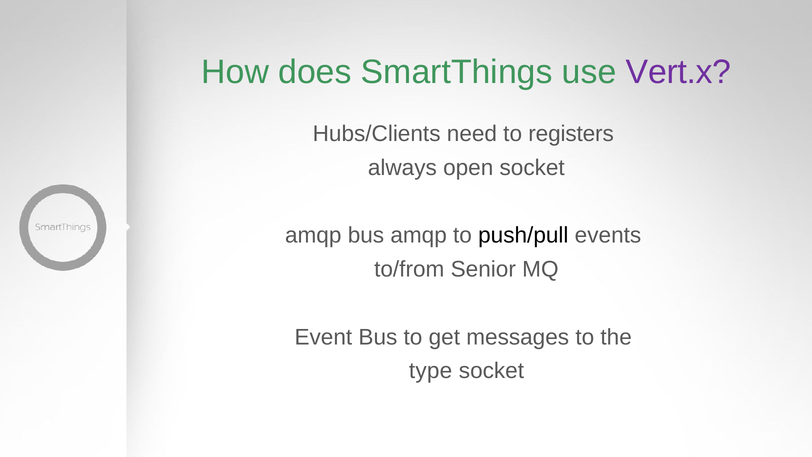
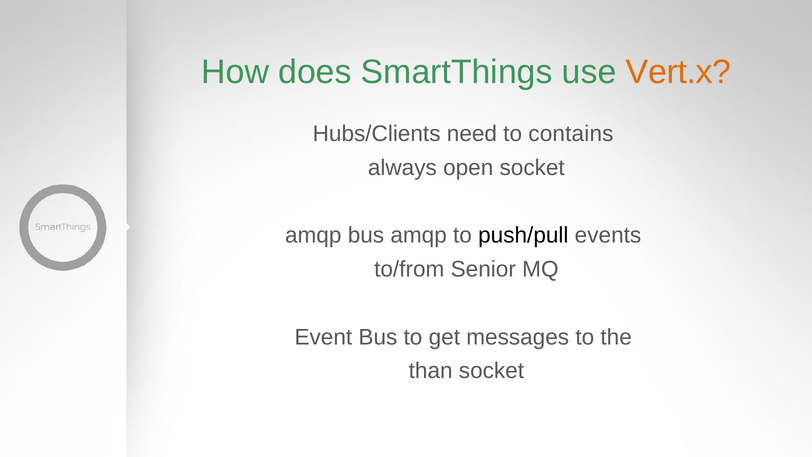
Vert.x colour: purple -> orange
registers: registers -> contains
type: type -> than
